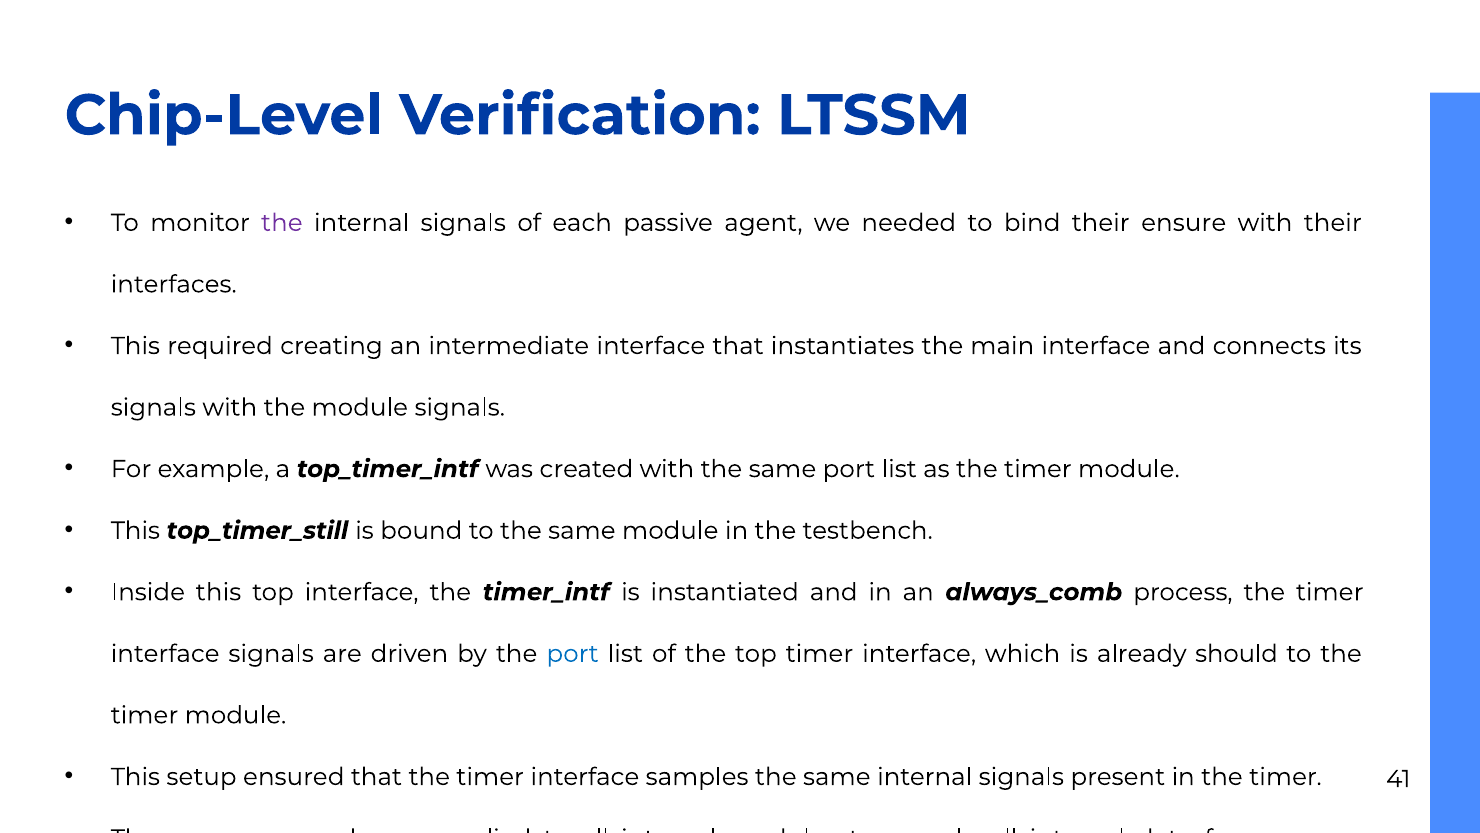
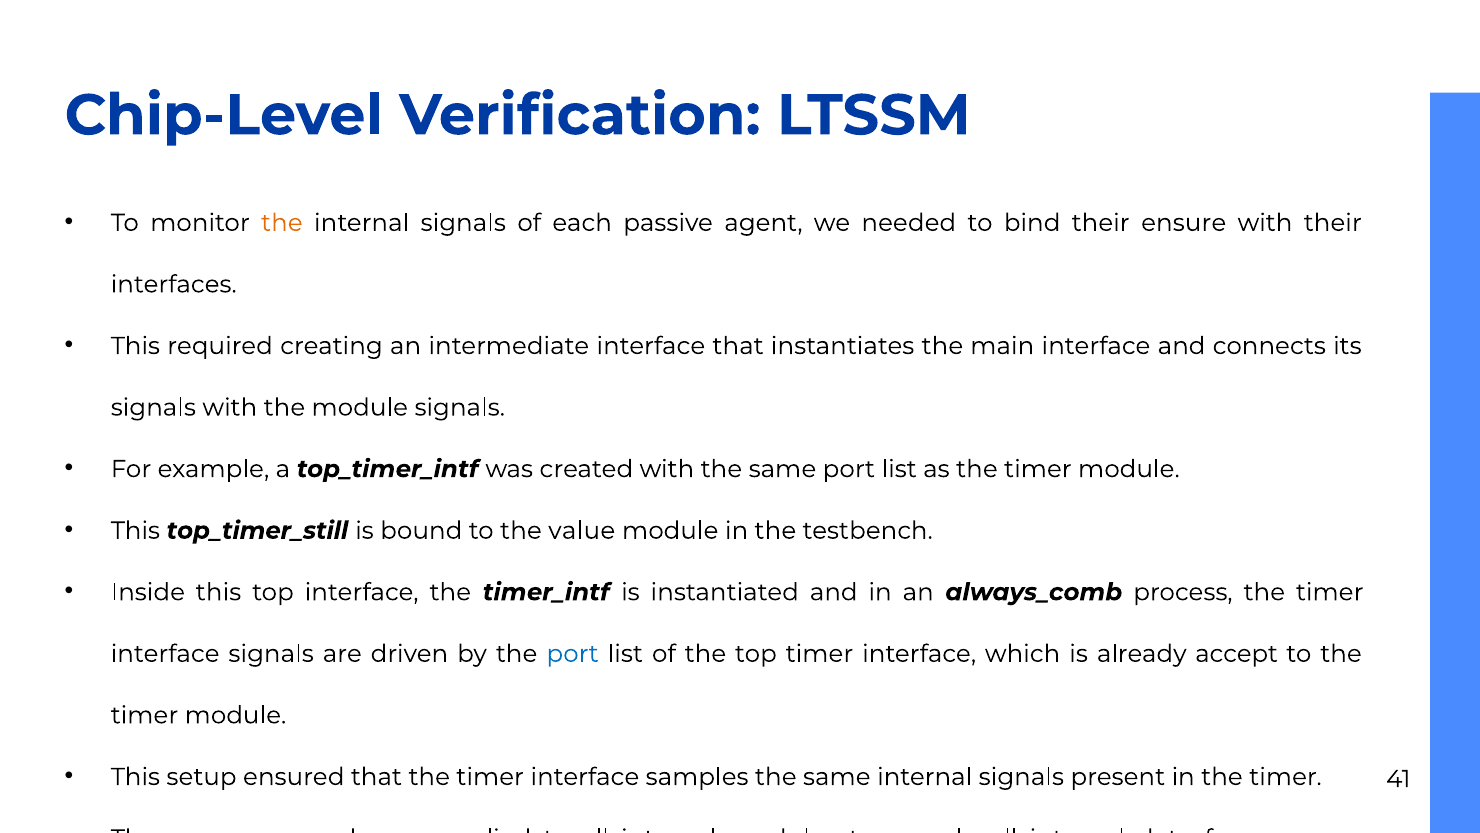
the at (282, 223) colour: purple -> orange
to the same: same -> value
should: should -> accept
